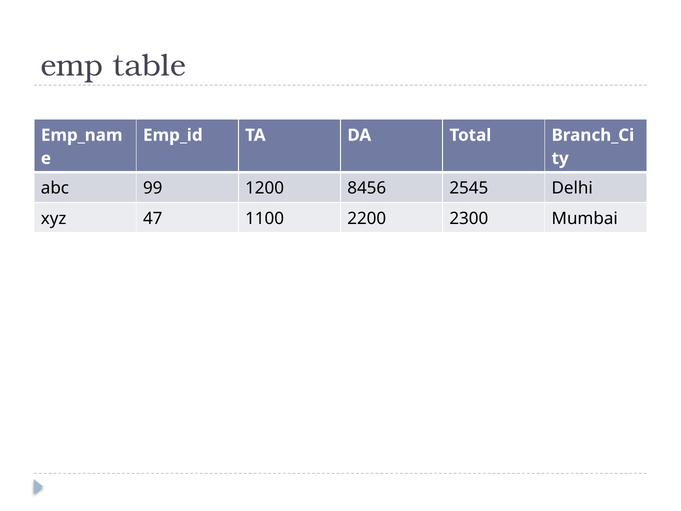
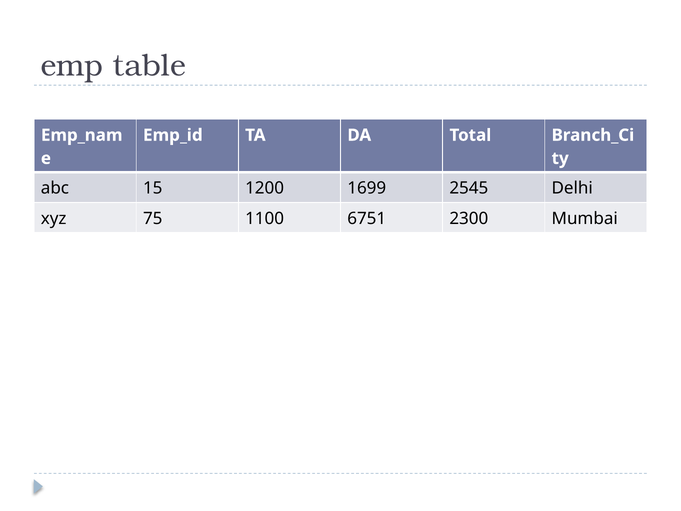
99: 99 -> 15
8456: 8456 -> 1699
47: 47 -> 75
2200: 2200 -> 6751
